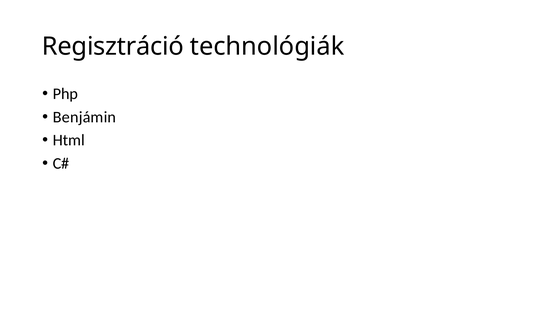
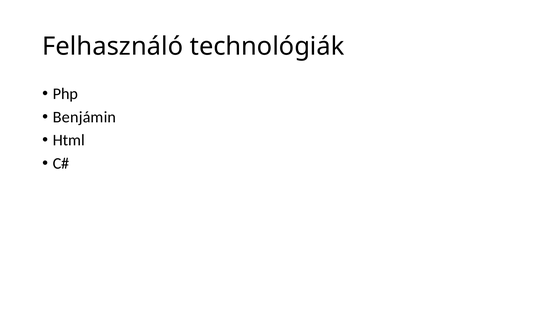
Regisztráció: Regisztráció -> Felhasználó
